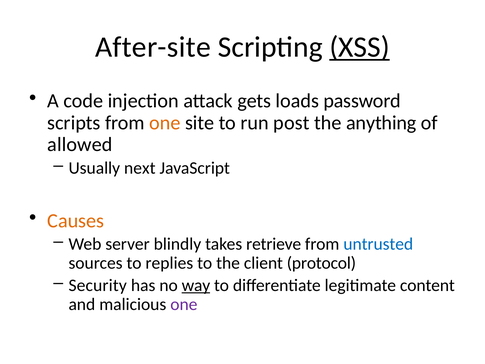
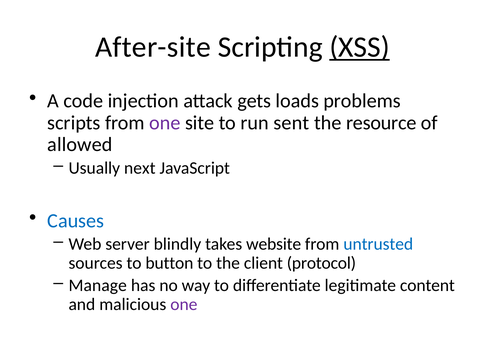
password: password -> problems
one at (165, 123) colour: orange -> purple
post: post -> sent
anything: anything -> resource
Causes colour: orange -> blue
retrieve: retrieve -> website
replies: replies -> button
Security: Security -> Manage
way underline: present -> none
